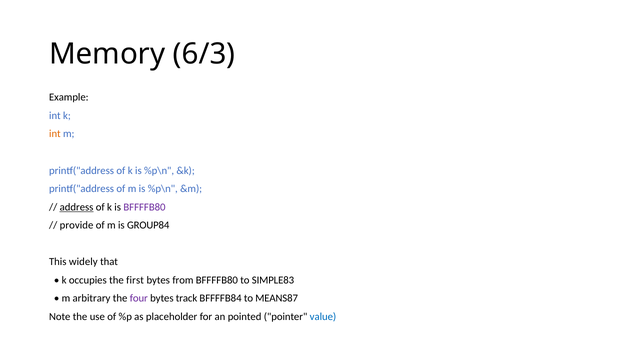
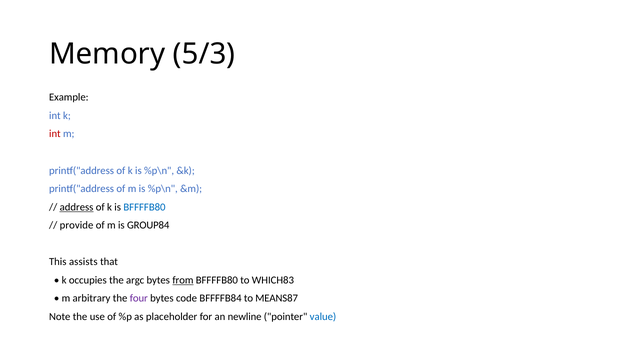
6/3: 6/3 -> 5/3
int at (55, 134) colour: orange -> red
BFFFFB80 at (144, 207) colour: purple -> blue
widely: widely -> assists
first: first -> argc
from underline: none -> present
SIMPLE83: SIMPLE83 -> WHICH83
track: track -> code
pointed: pointed -> newline
